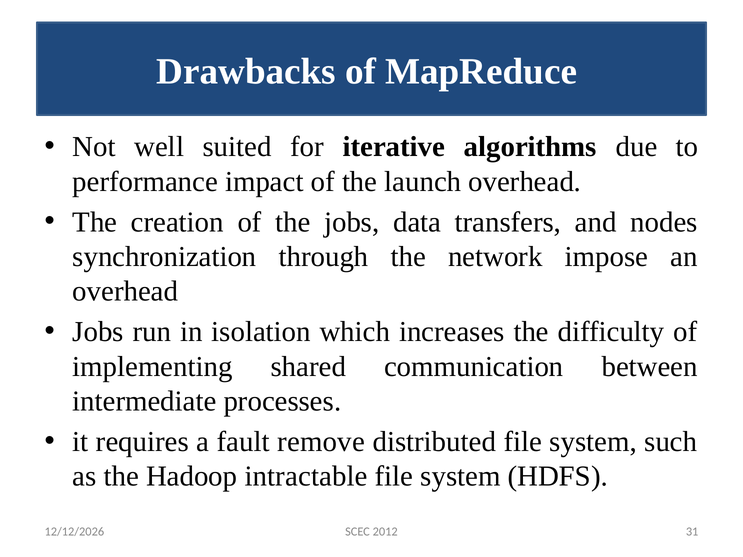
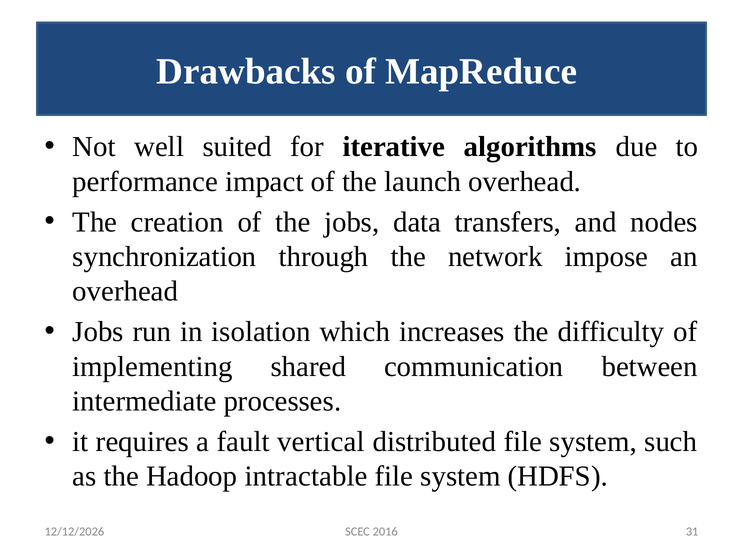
remove: remove -> vertical
2012: 2012 -> 2016
